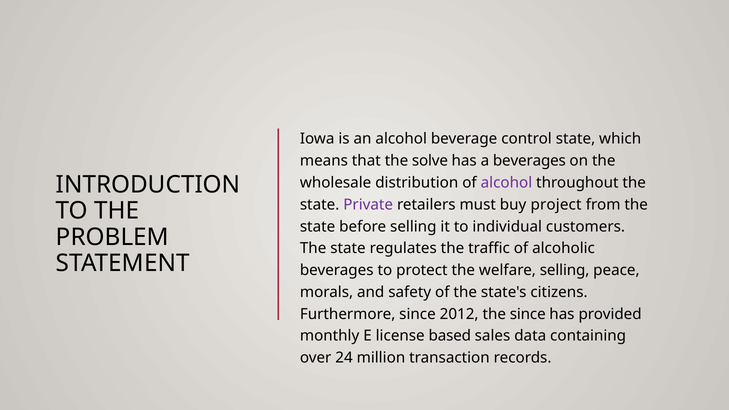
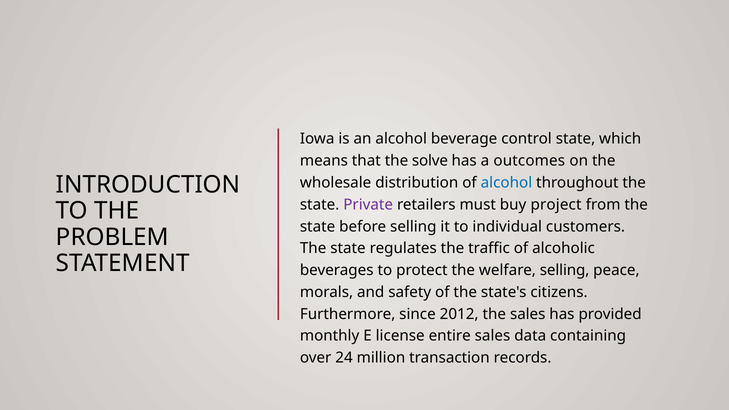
a beverages: beverages -> outcomes
alcohol at (506, 183) colour: purple -> blue
the since: since -> sales
based: based -> entire
